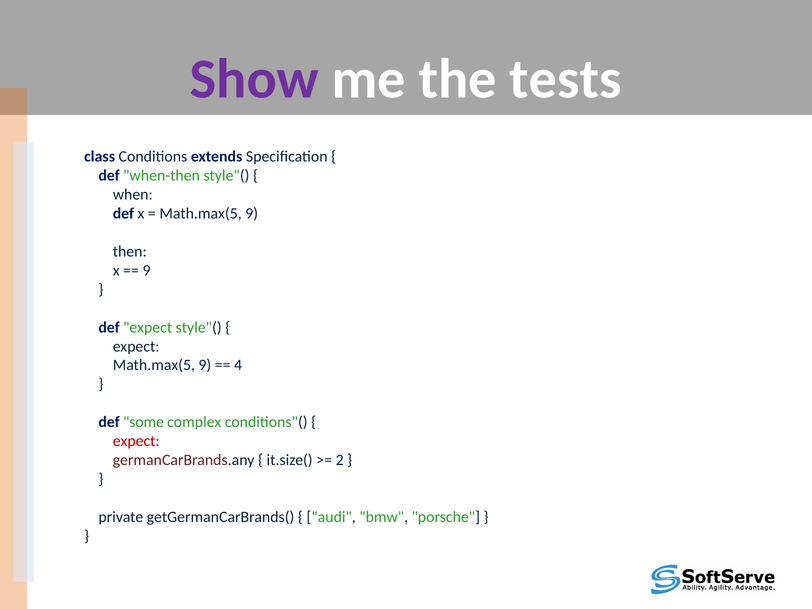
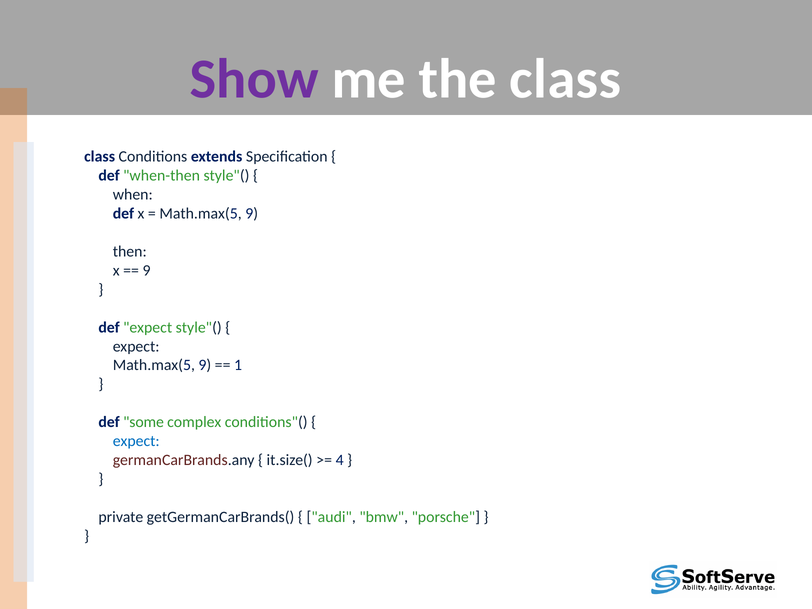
the tests: tests -> class
4: 4 -> 1
expect at (136, 441) colour: red -> blue
2: 2 -> 4
